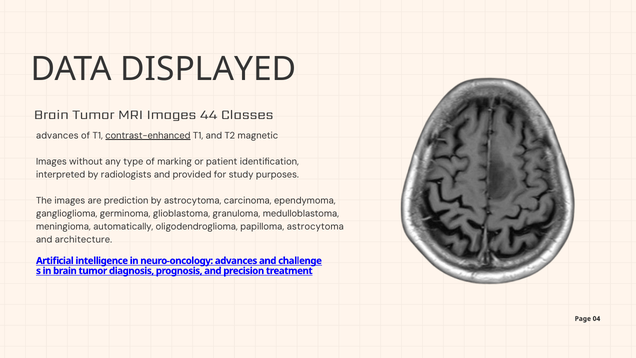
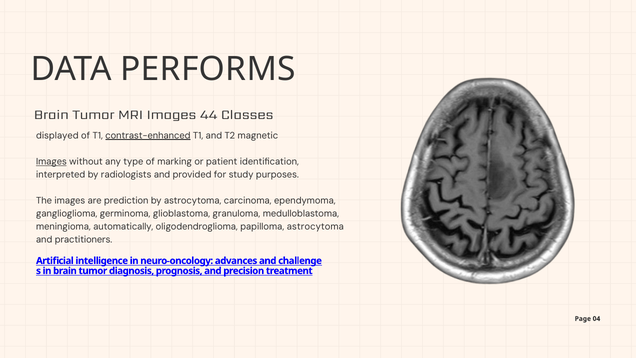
DISPLAYED: DISPLAYED -> PERFORMS
advances at (57, 135): advances -> displayed
Images at (51, 161) underline: none -> present
architecture: architecture -> practitioners
